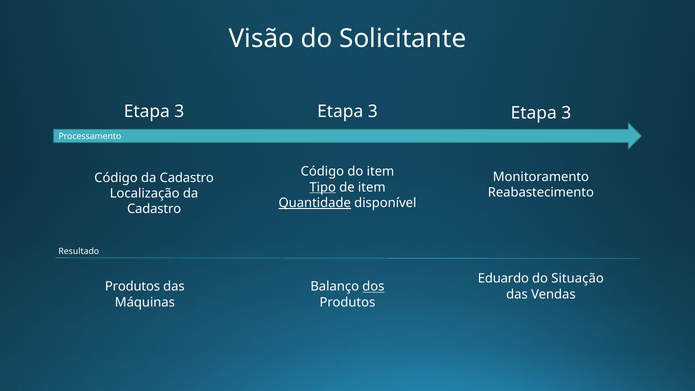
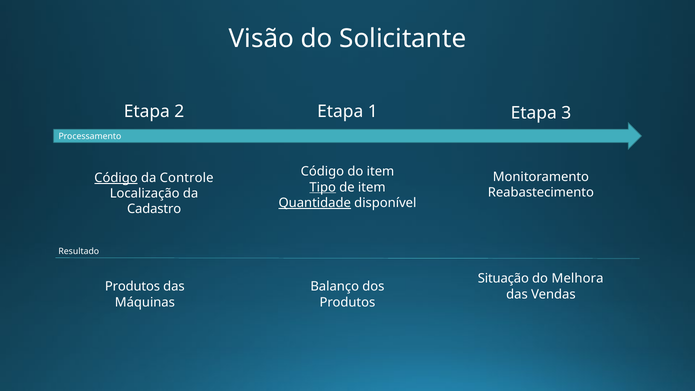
3 at (373, 111): 3 -> 1
3 at (179, 111): 3 -> 2
Código at (116, 178) underline: none -> present
Cadastro at (187, 178): Cadastro -> Controle
Eduardo: Eduardo -> Situação
Situação: Situação -> Melhora
dos underline: present -> none
